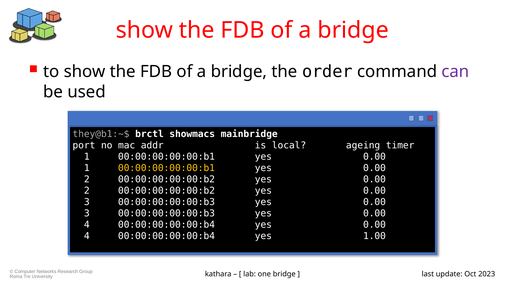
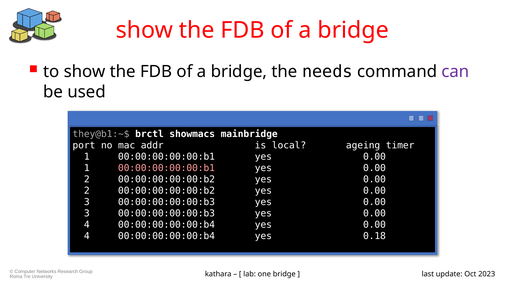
order: order -> needs
00:00:00:00:00:b1 at (166, 168) colour: yellow -> pink
1.00: 1.00 -> 0.18
